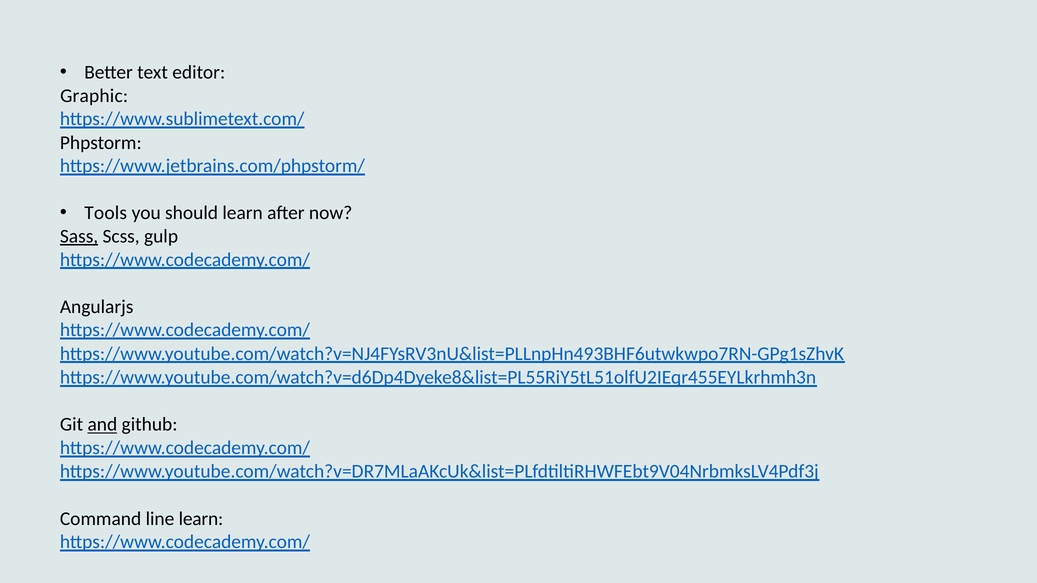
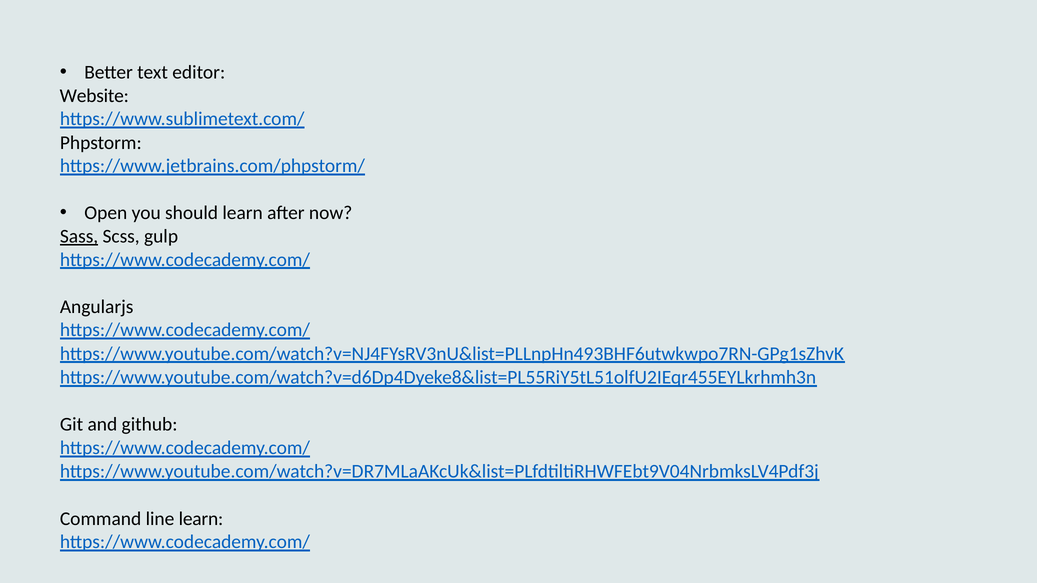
Graphic: Graphic -> Website
Tools: Tools -> Open
and underline: present -> none
